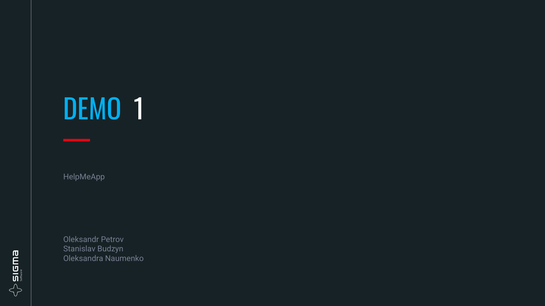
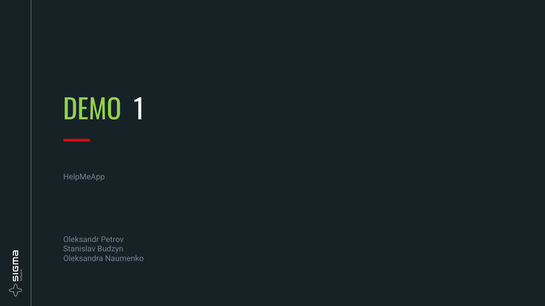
DEMO colour: light blue -> light green
